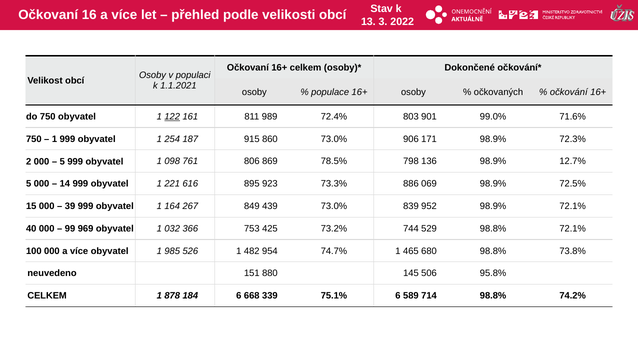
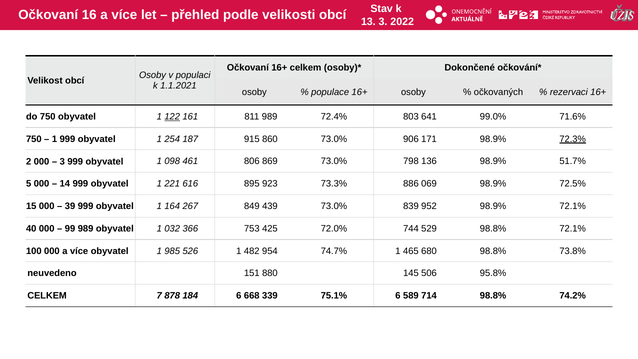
očkování: očkování -> rezervaci
901: 901 -> 641
72.3% underline: none -> present
5 at (62, 161): 5 -> 3
761: 761 -> 461
869 78.5%: 78.5% -> 73.0%
12.7%: 12.7% -> 51.7%
99 969: 969 -> 989
73.2%: 73.2% -> 72.0%
CELKEM 1: 1 -> 7
